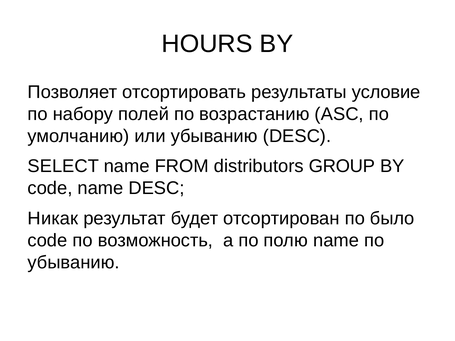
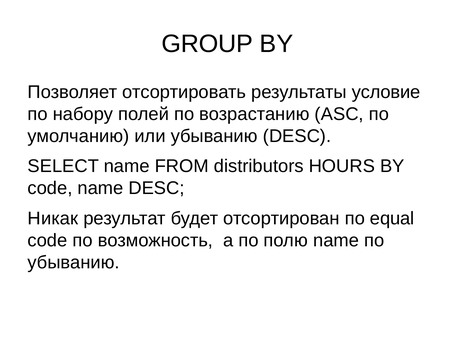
HOURS: HOURS -> GROUP
GROUP: GROUP -> HOURS
было: было -> equal
